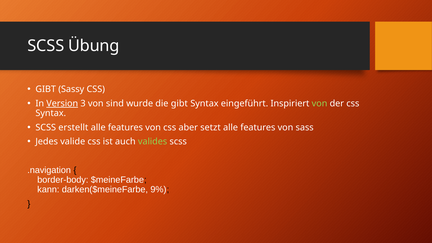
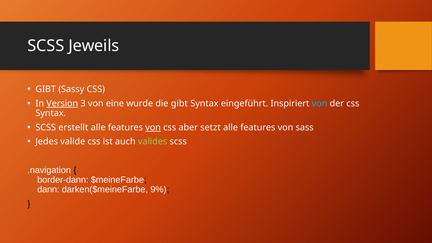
Übung: Übung -> Jeweils
sind: sind -> eine
von at (320, 103) colour: light green -> light blue
von at (153, 127) underline: none -> present
border-body: border-body -> border-dann
kann: kann -> dann
